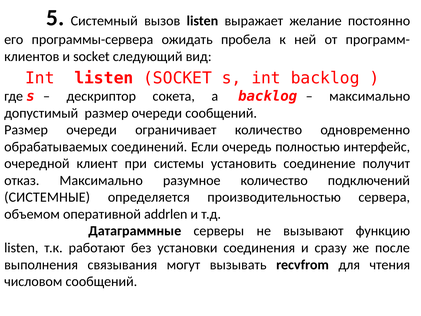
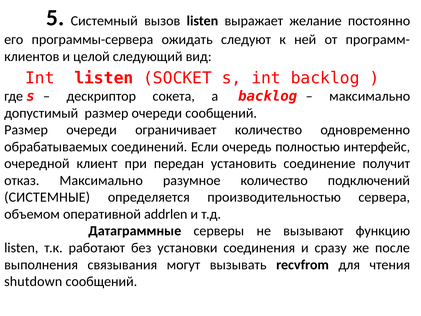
пробела: пробела -> следуют
и socket: socket -> целой
системы: системы -> передан
числовом: числовом -> shutdown
